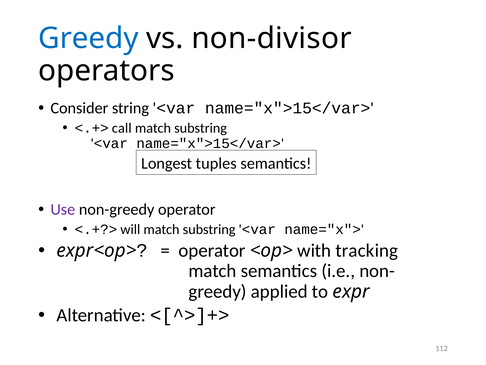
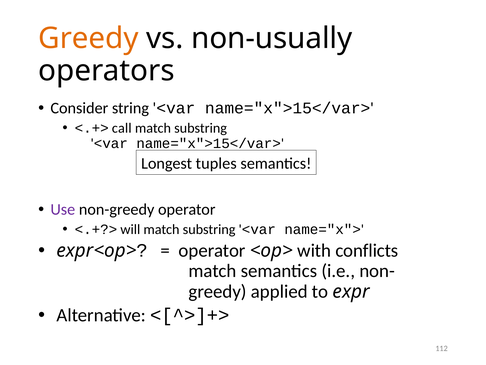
Greedy at (88, 38) colour: blue -> orange
non-divisor: non-divisor -> non-usually
tracking: tracking -> conflicts
